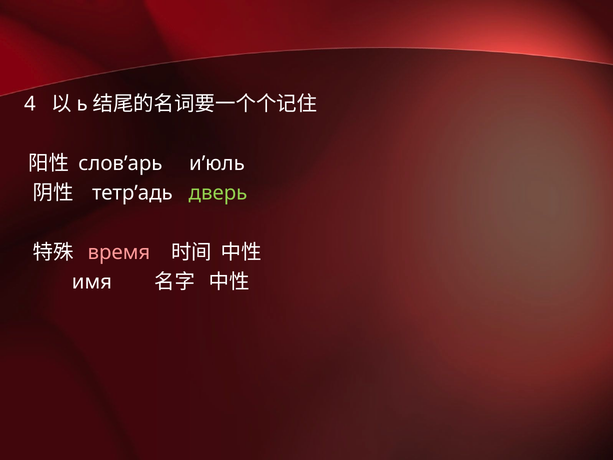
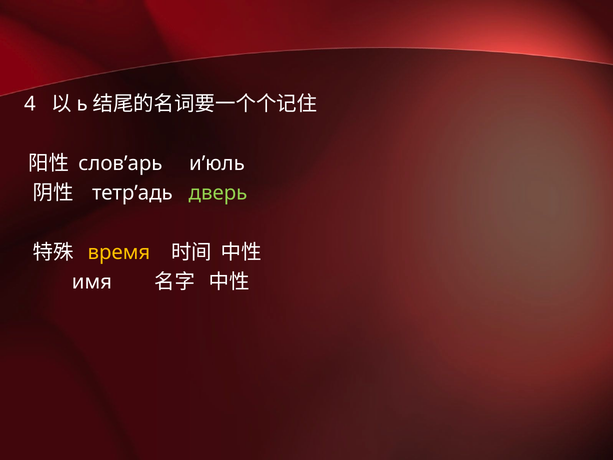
время colour: pink -> yellow
